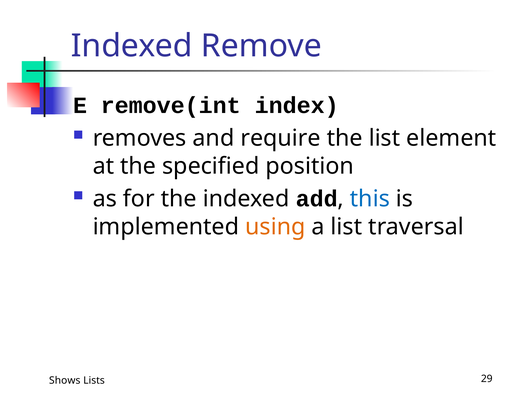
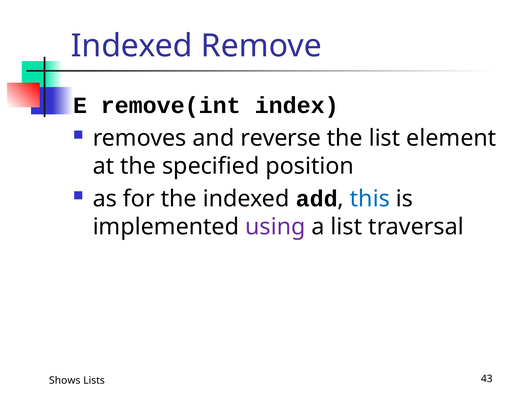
require: require -> reverse
using colour: orange -> purple
29: 29 -> 43
